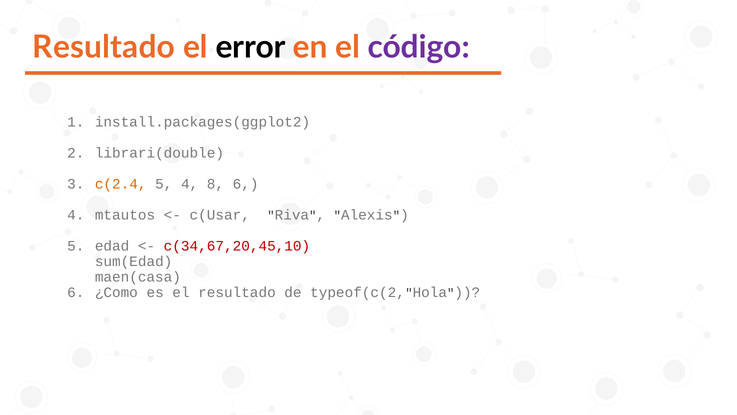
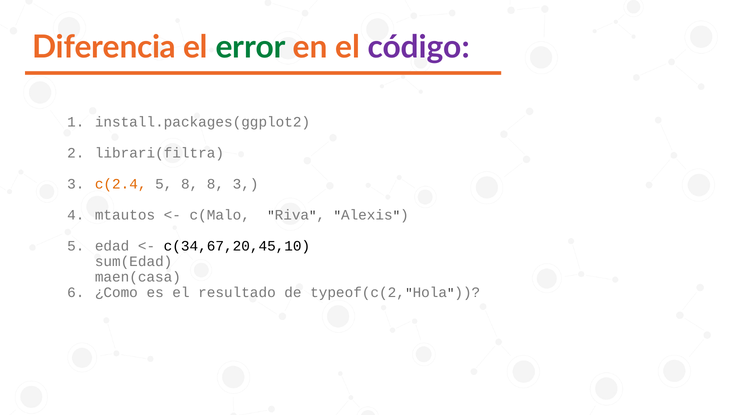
Resultado at (104, 47): Resultado -> Diferencia
error colour: black -> green
librari(double: librari(double -> librari(filtra
5 4: 4 -> 8
8 6: 6 -> 3
c(Usar: c(Usar -> c(Malo
c(34,67,20,45,10 colour: red -> black
